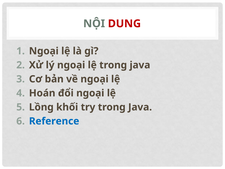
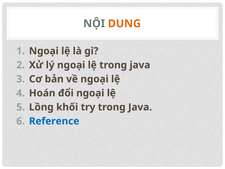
DUNG colour: red -> orange
